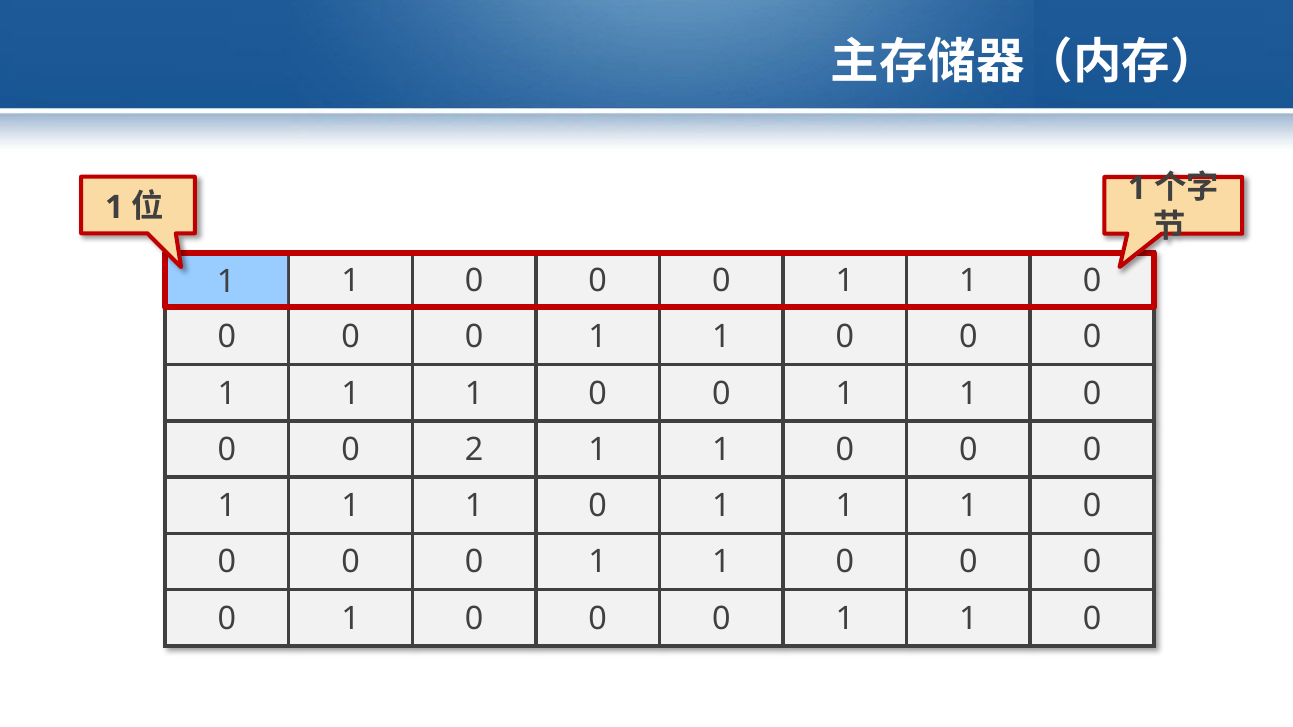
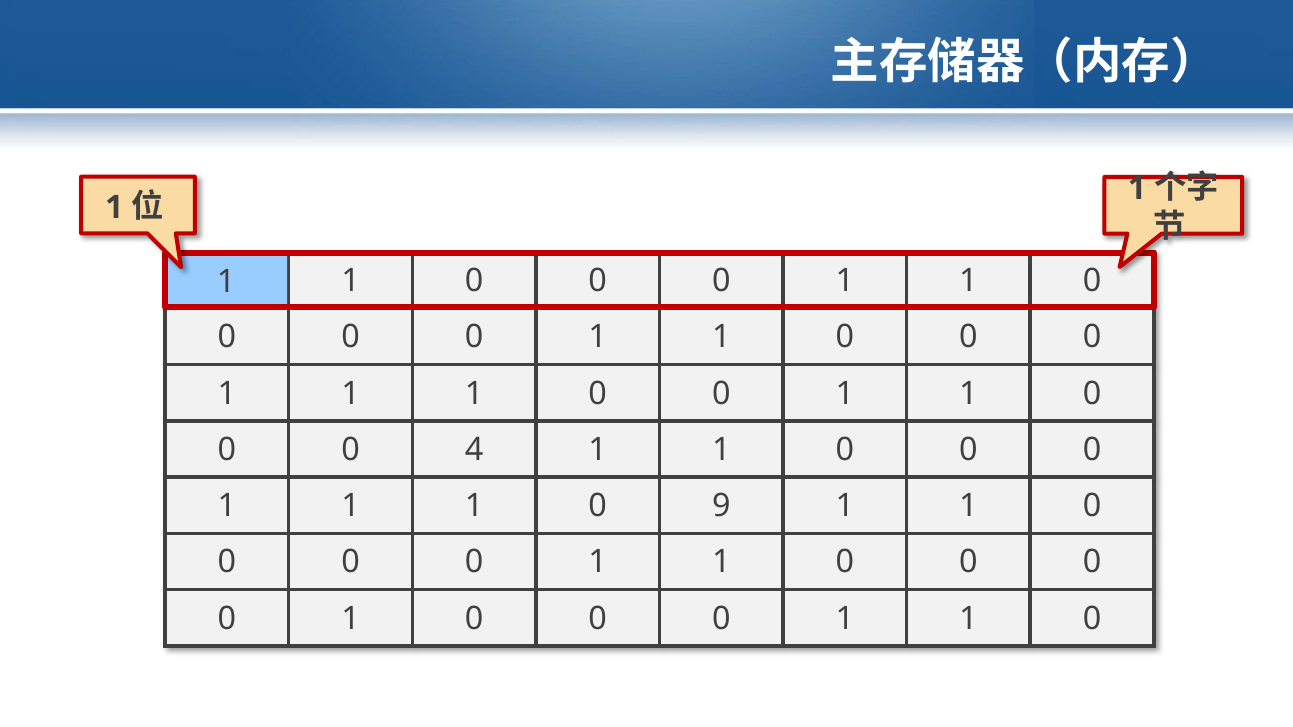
2: 2 -> 4
1 at (721, 506): 1 -> 9
